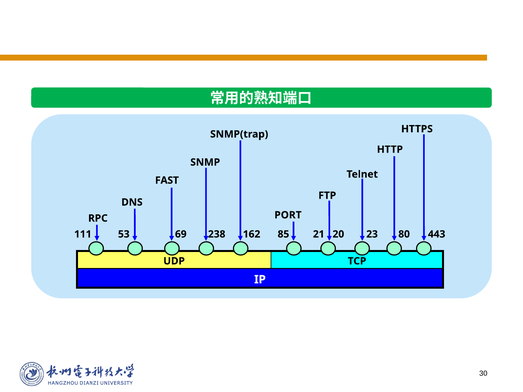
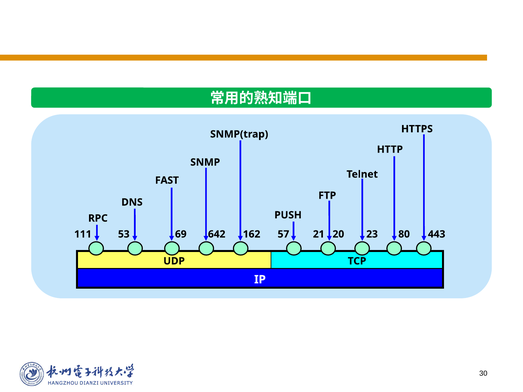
PORT: PORT -> PUSH
238: 238 -> 642
85: 85 -> 57
